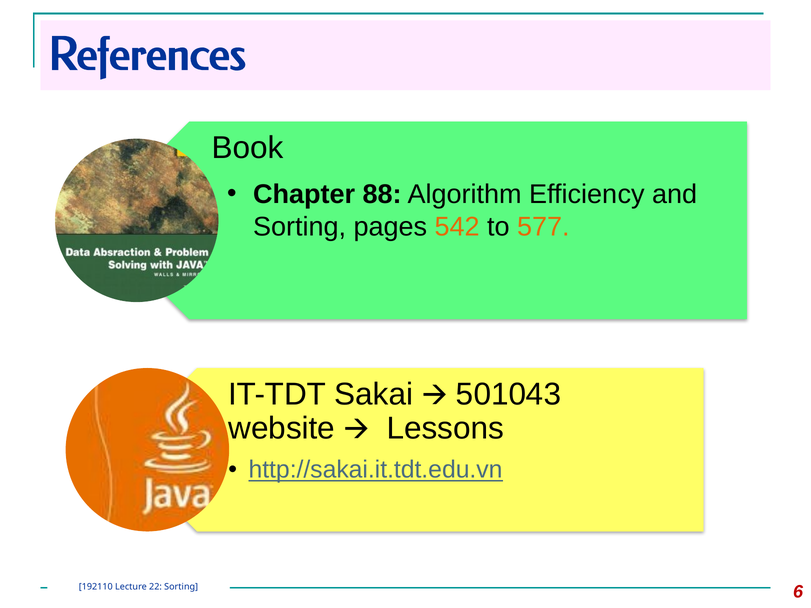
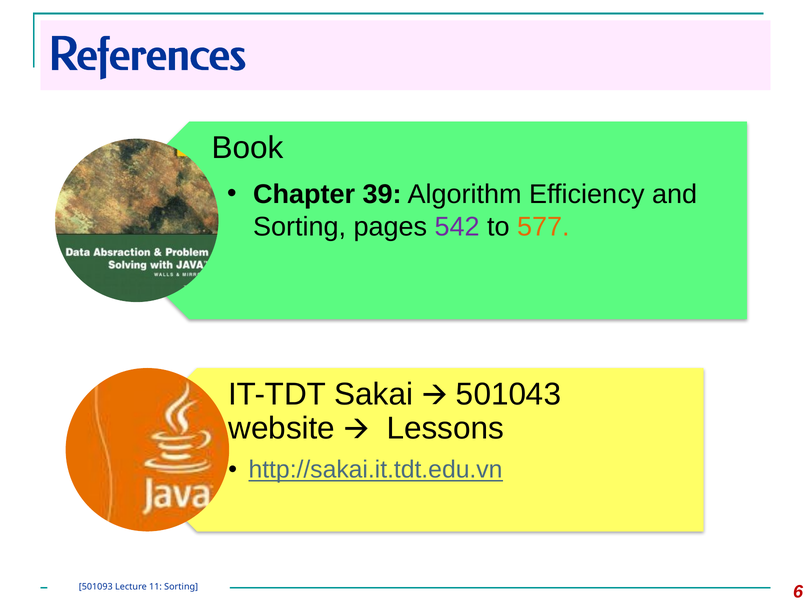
88: 88 -> 39
542 colour: orange -> purple
192110: 192110 -> 501093
22: 22 -> 11
